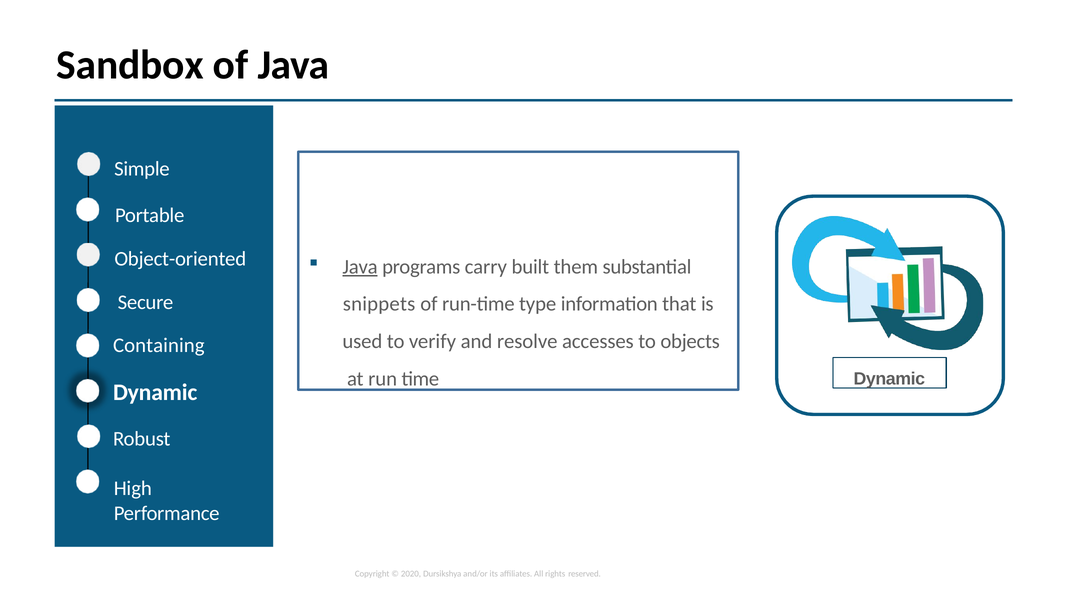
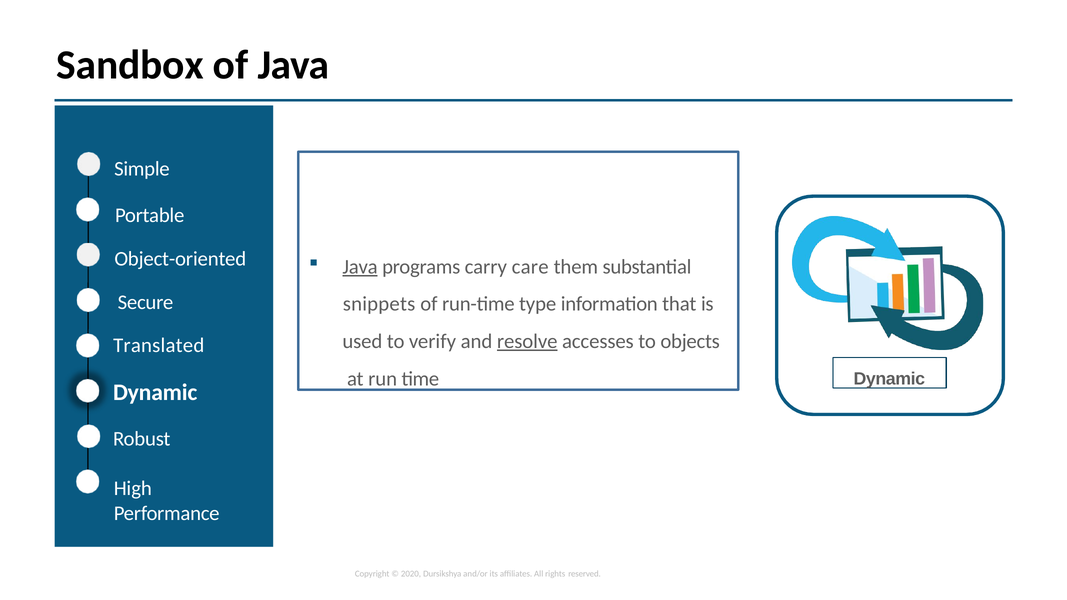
built: built -> care
resolve underline: none -> present
Containing: Containing -> Translated
